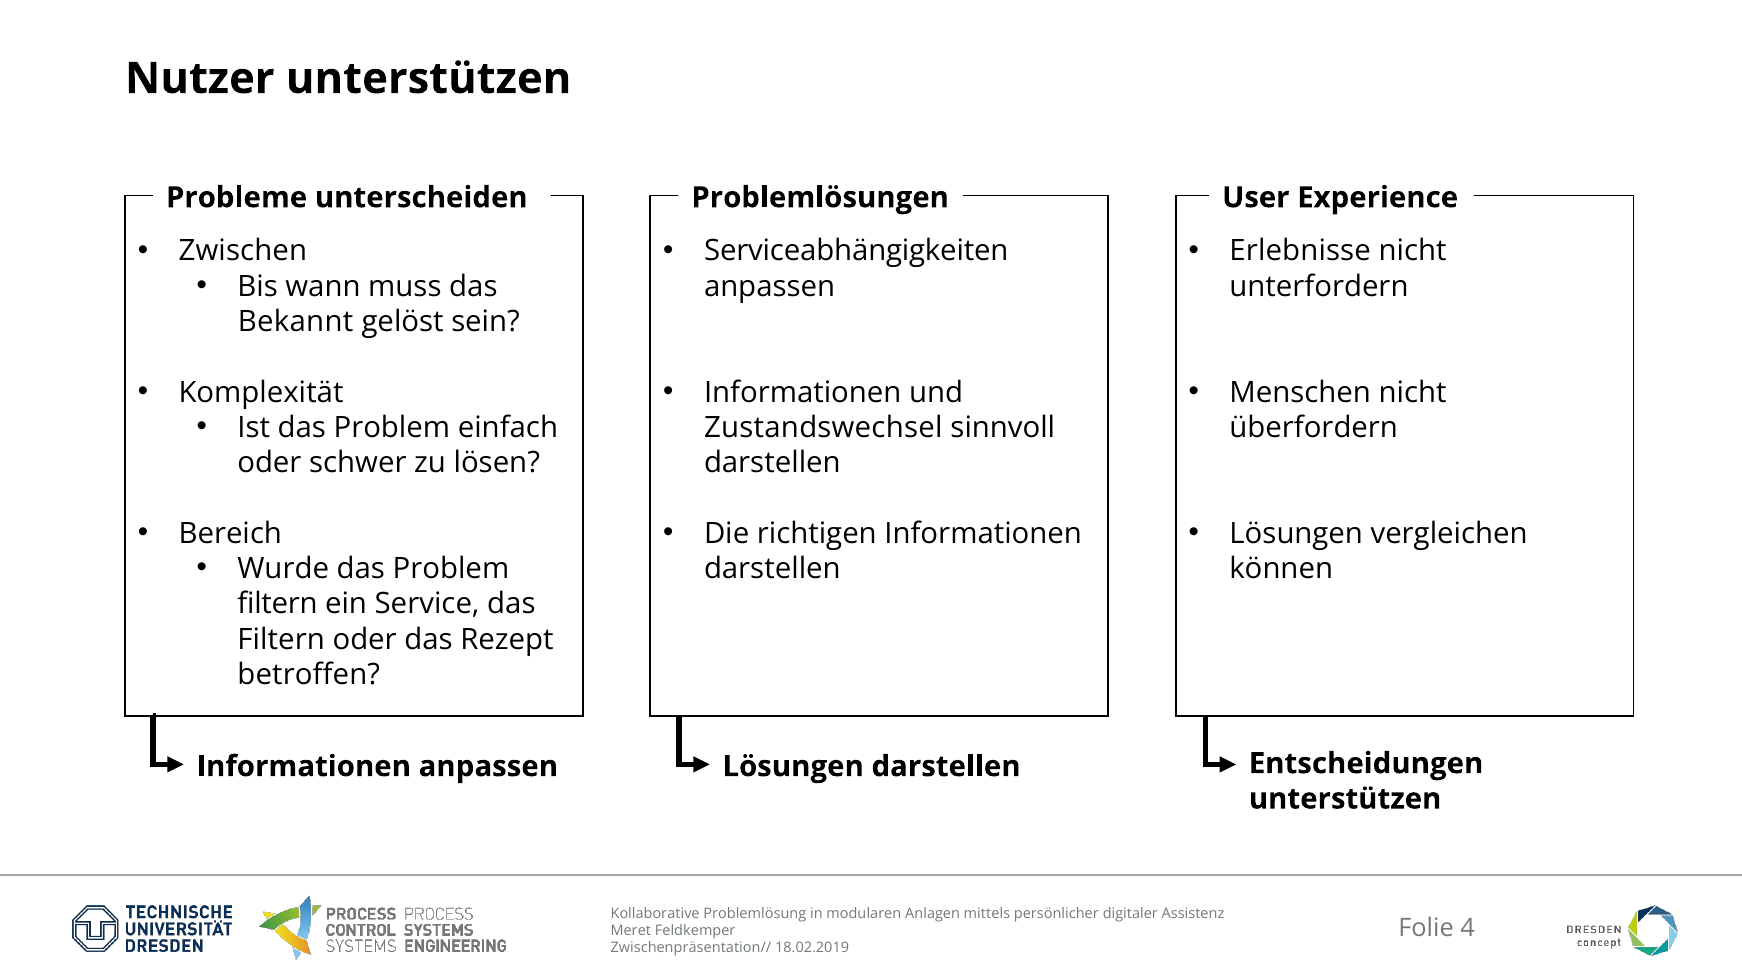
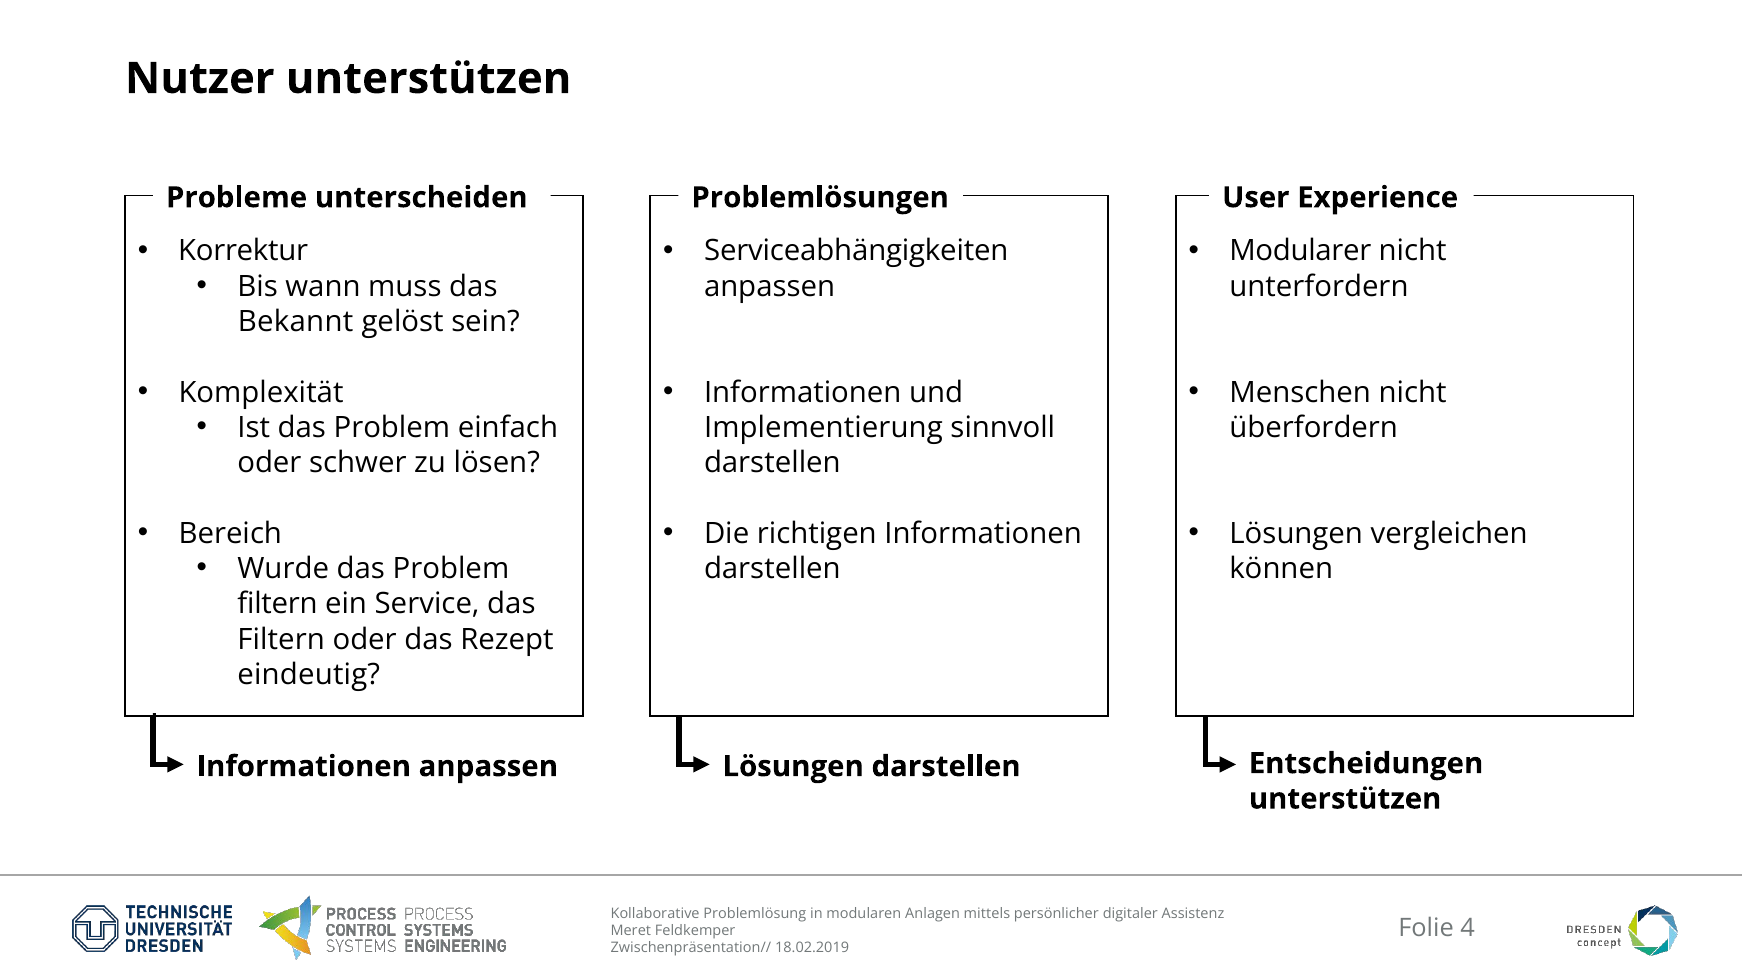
Zwischen: Zwischen -> Korrektur
Erlebnisse: Erlebnisse -> Modularer
Zustandswechsel: Zustandswechsel -> Implementierung
betroffen: betroffen -> eindeutig
